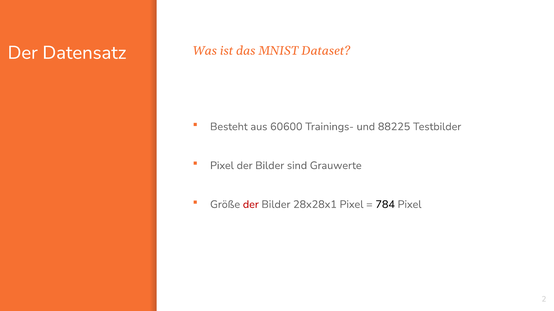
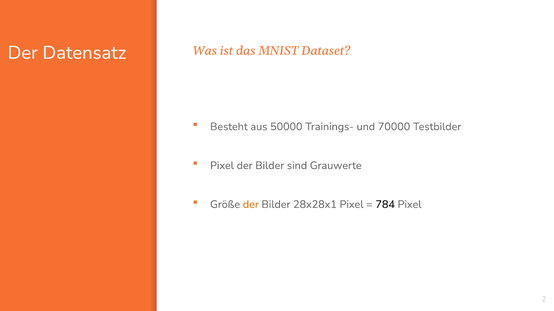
60600: 60600 -> 50000
88225: 88225 -> 70000
der at (251, 205) colour: red -> orange
